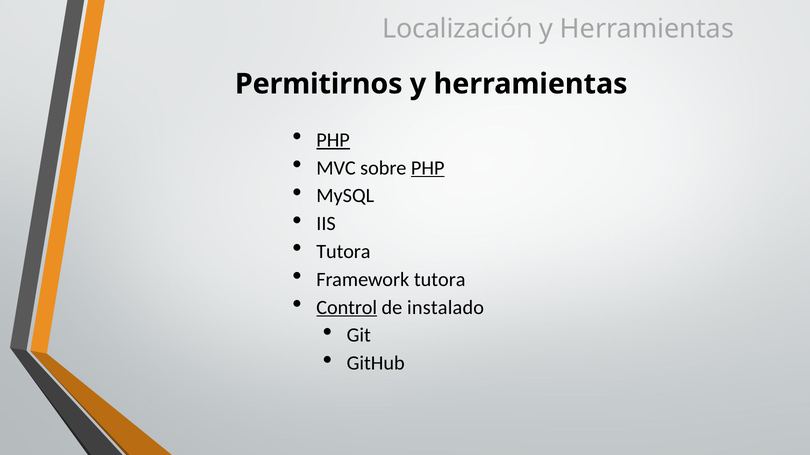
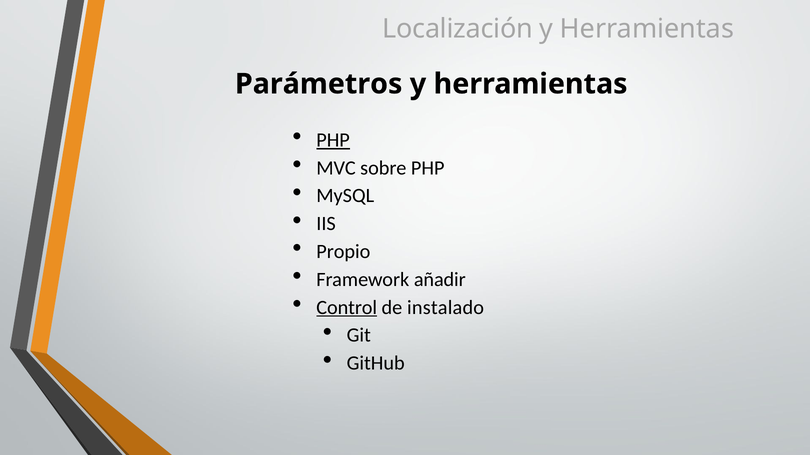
Permitirnos: Permitirnos -> Parámetros
PHP at (428, 168) underline: present -> none
Tutora at (343, 252): Tutora -> Propio
Framework tutora: tutora -> añadir
